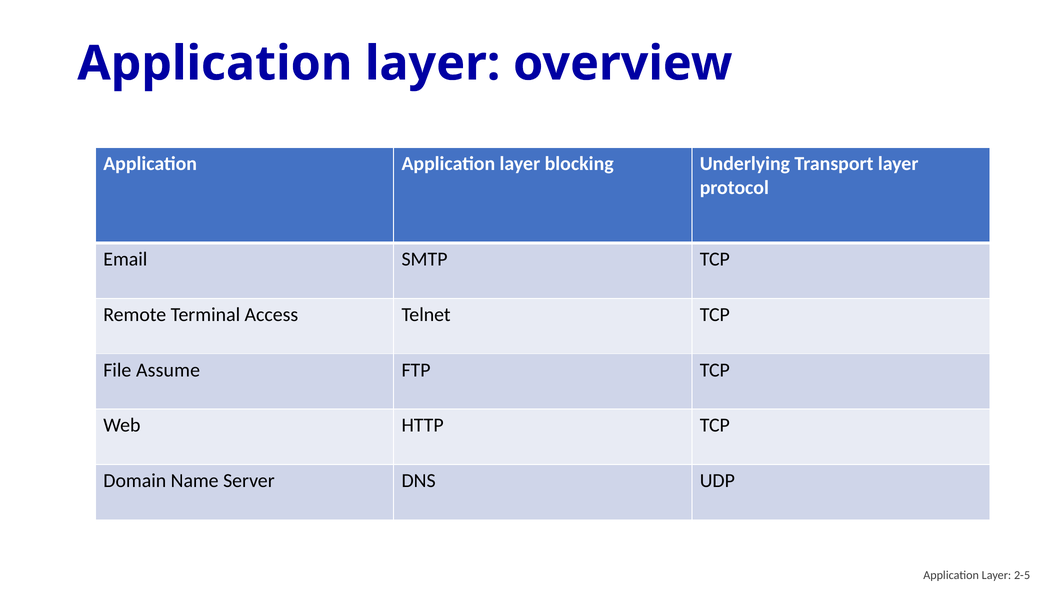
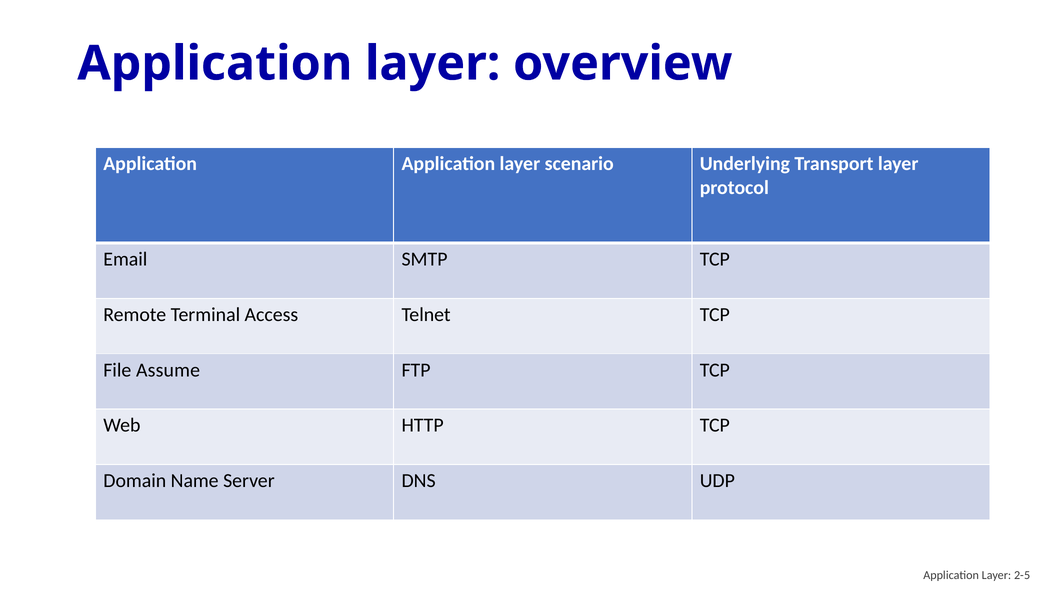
blocking: blocking -> scenario
